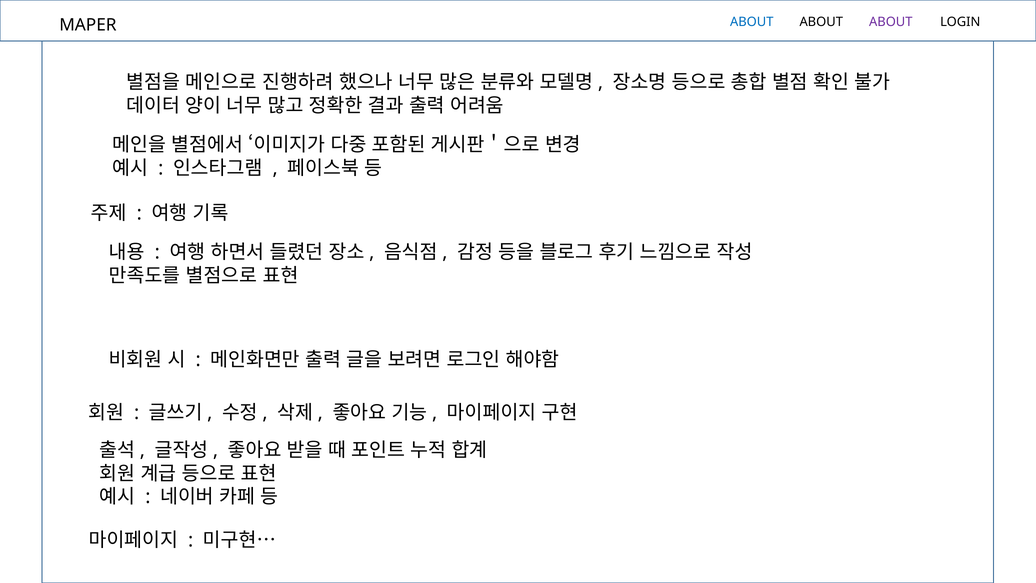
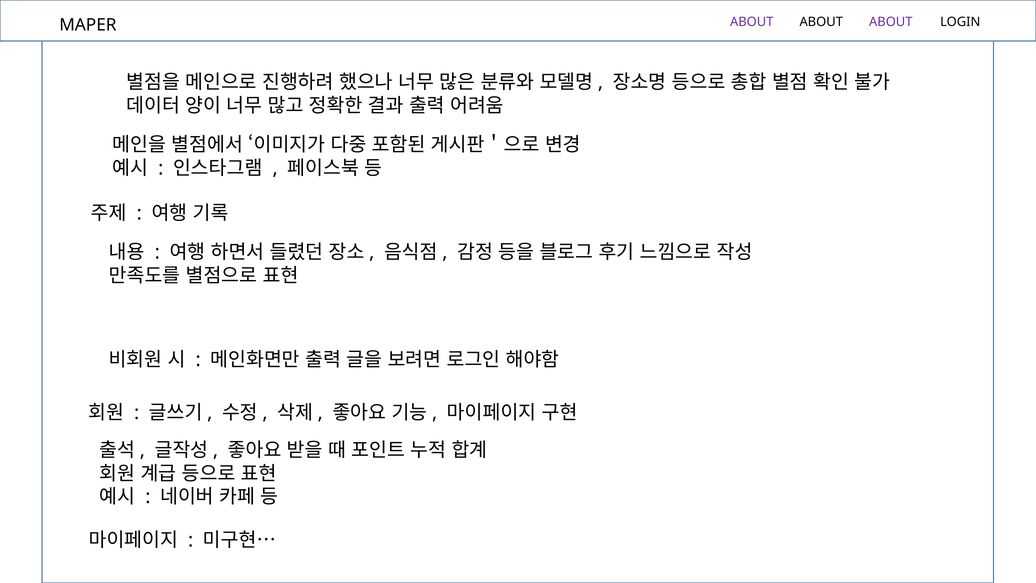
ABOUT at (752, 22) colour: blue -> purple
